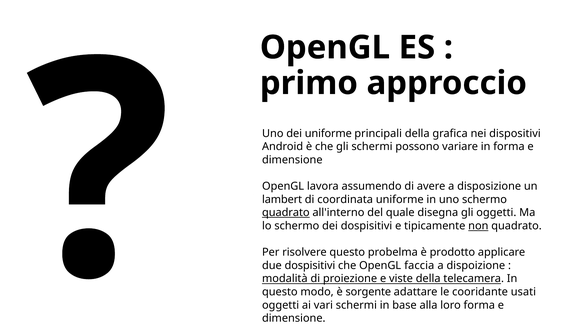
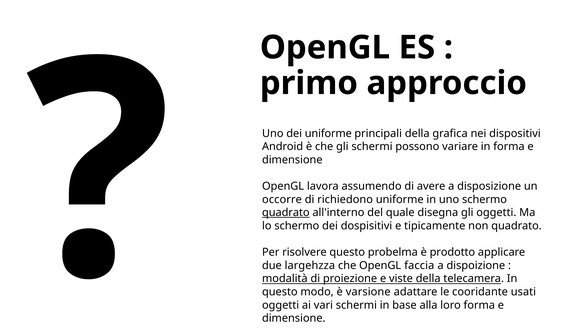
lambert: lambert -> occorre
coordinata: coordinata -> richiedono
non underline: present -> none
due dospisitivi: dospisitivi -> largehzza
sorgente: sorgente -> varsione
